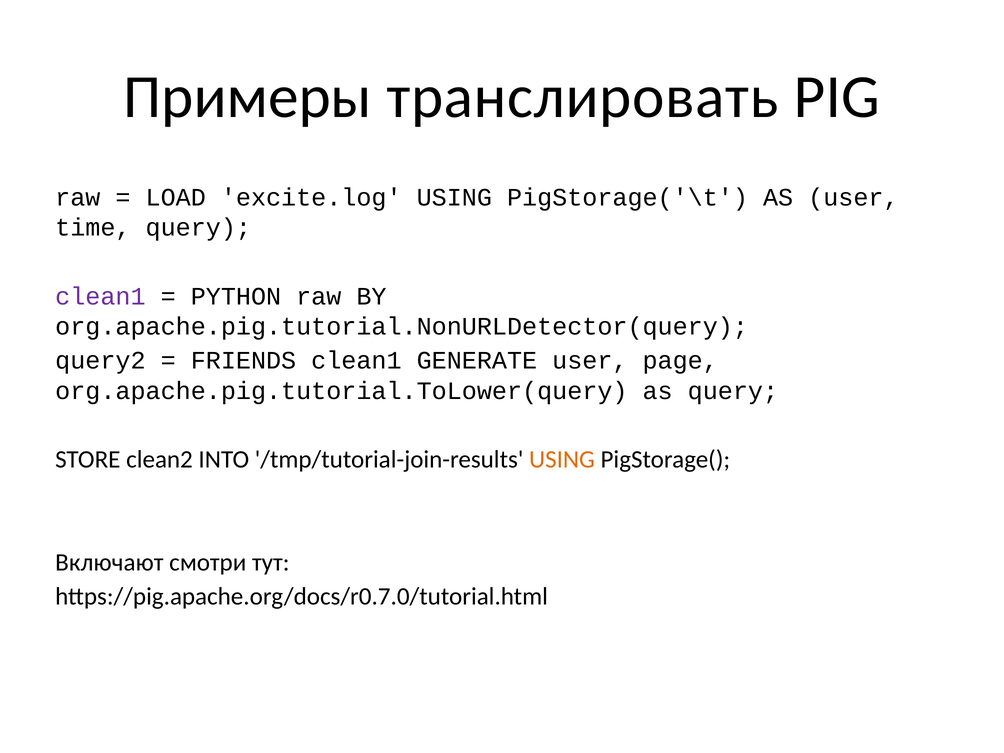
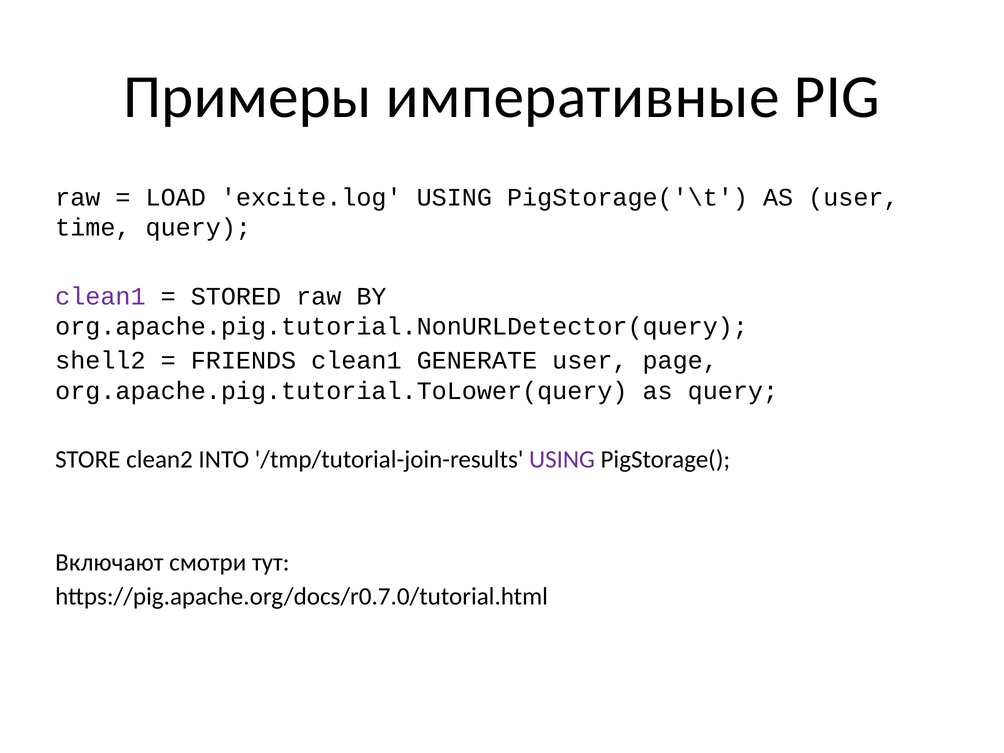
транслировать: транслировать -> императивные
PYTHON: PYTHON -> STORED
query2: query2 -> shell2
USING at (562, 459) colour: orange -> purple
